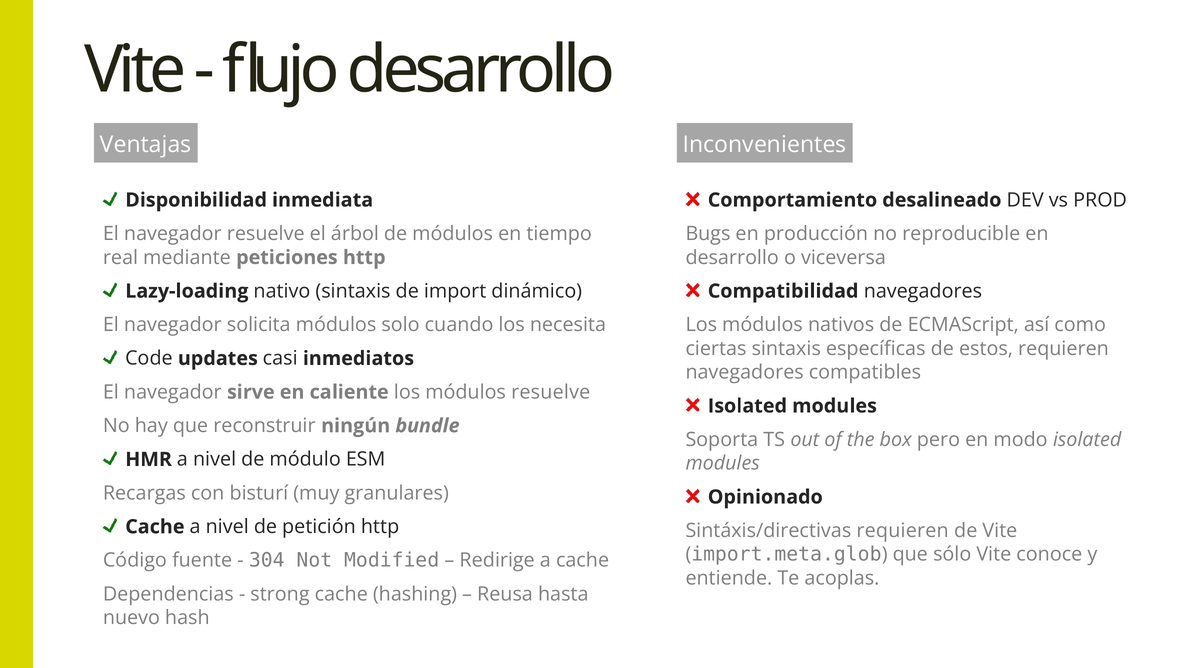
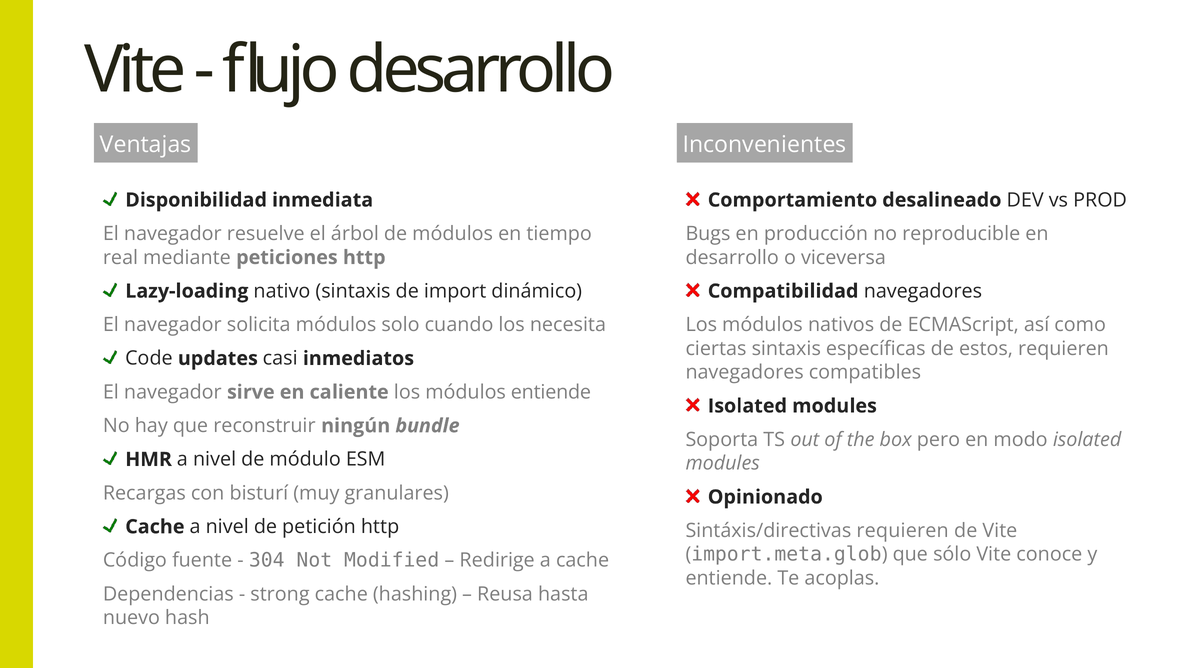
módulos resuelve: resuelve -> entiende
